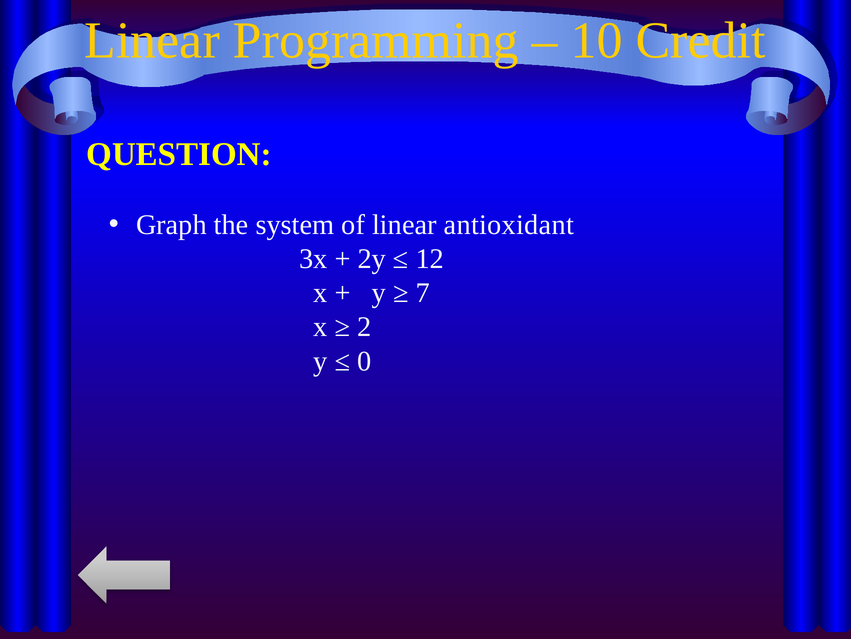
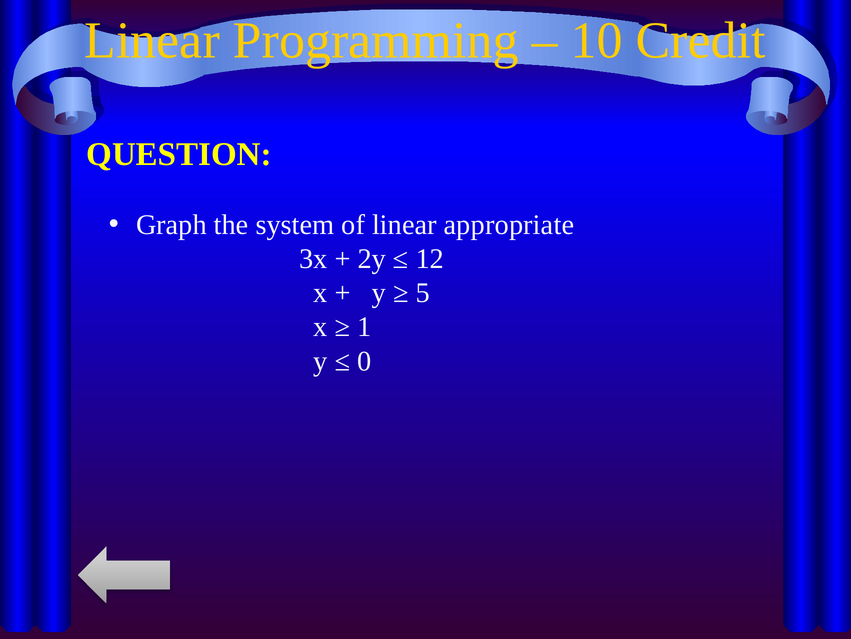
antioxidant: antioxidant -> appropriate
7: 7 -> 5
2: 2 -> 1
